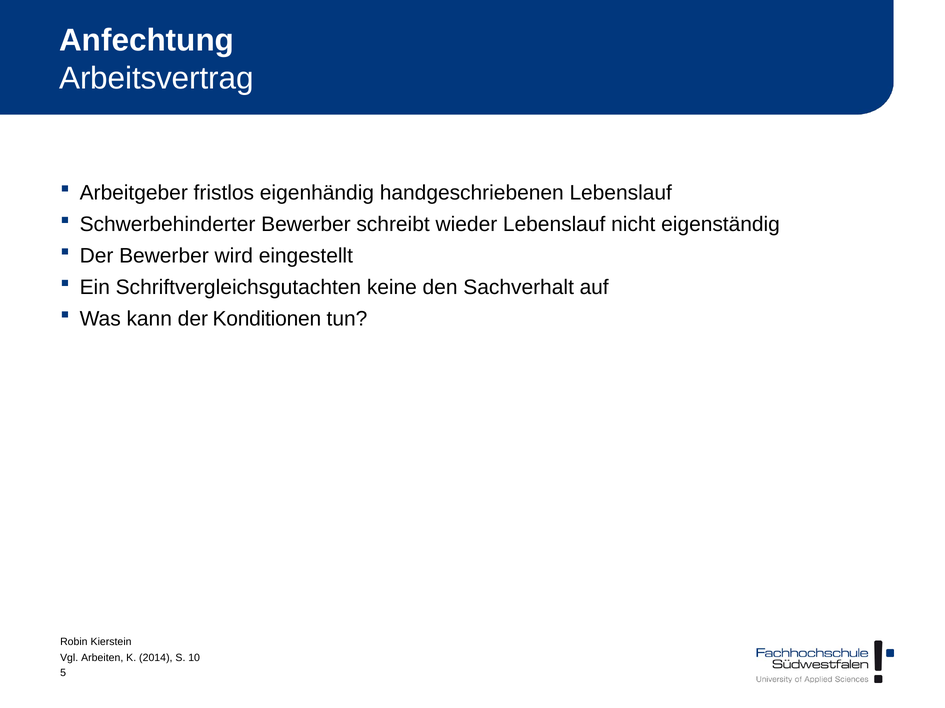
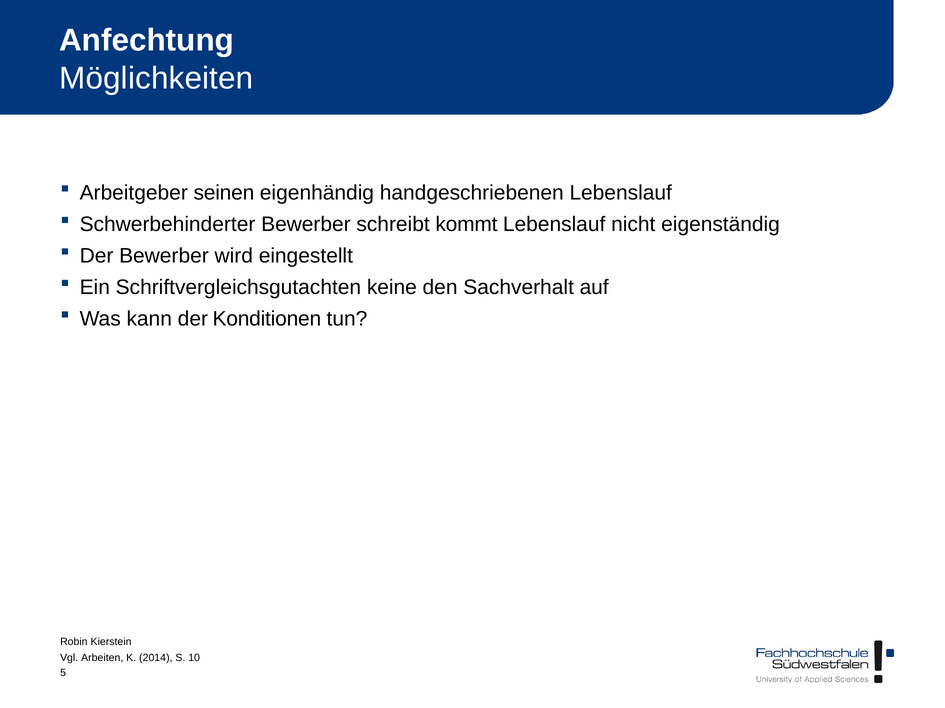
Arbeitsvertrag: Arbeitsvertrag -> Möglichkeiten
fristlos: fristlos -> seinen
wieder: wieder -> kommt
